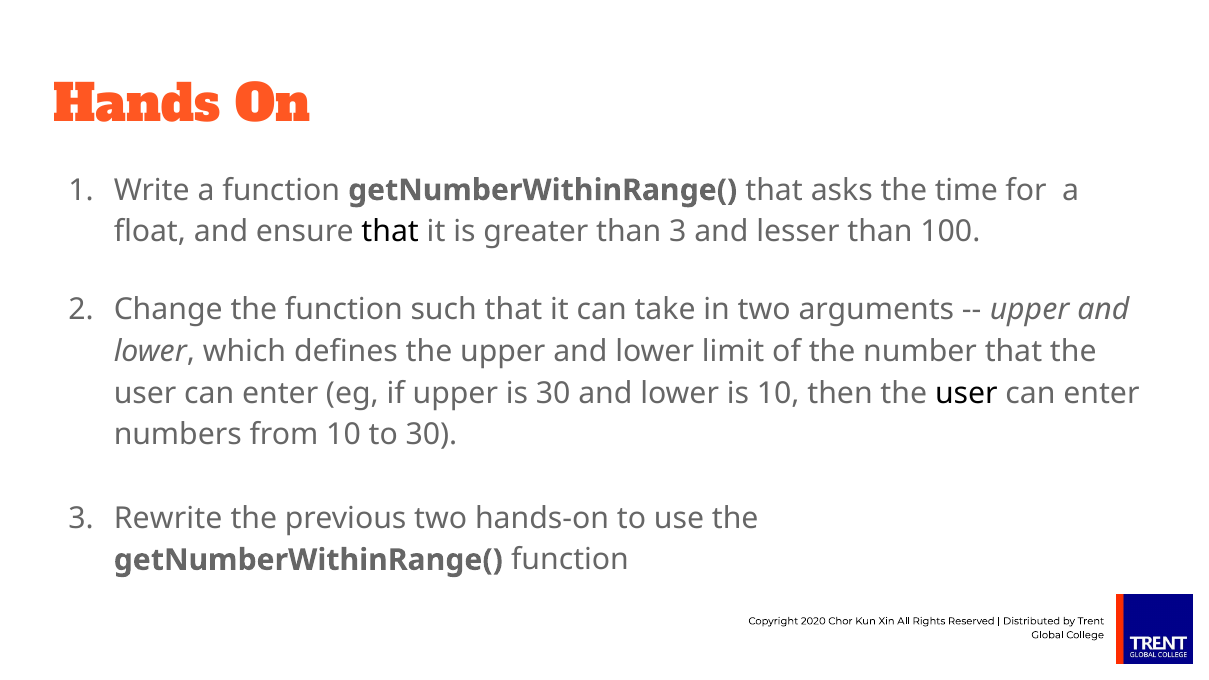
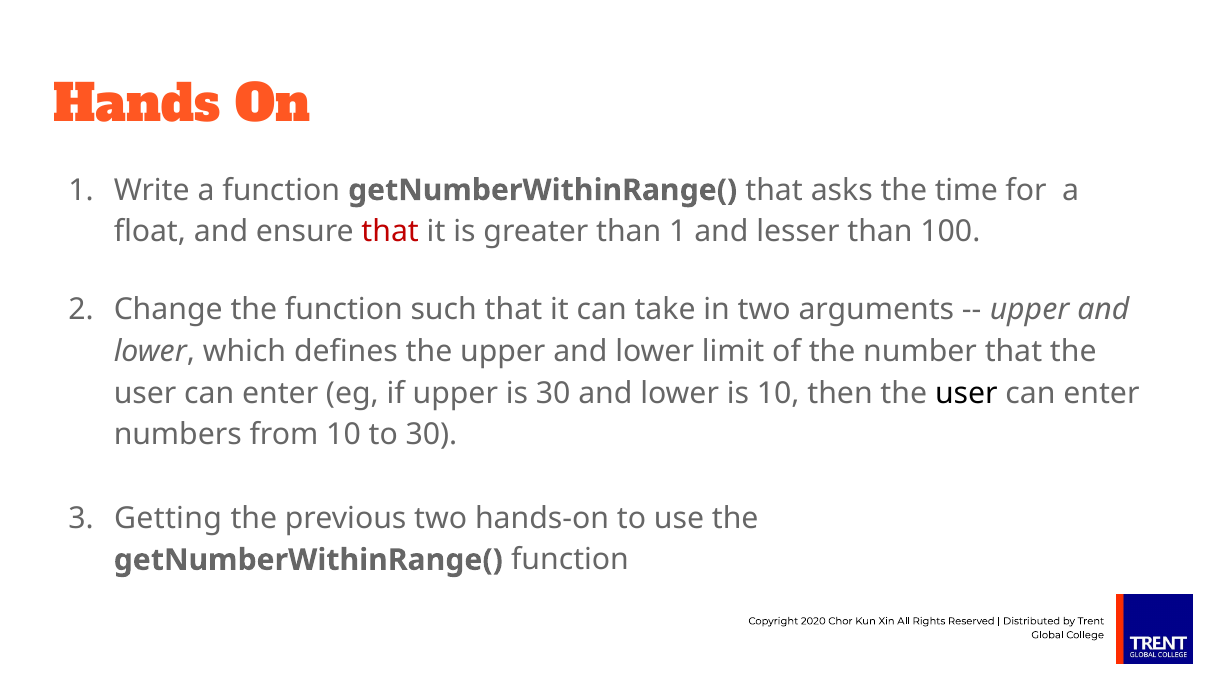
that at (390, 232) colour: black -> red
than 3: 3 -> 1
Rewrite: Rewrite -> Getting
